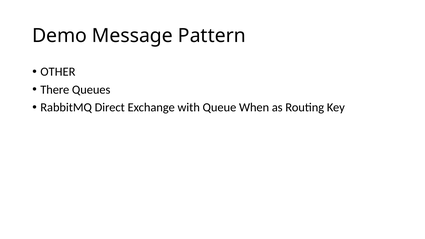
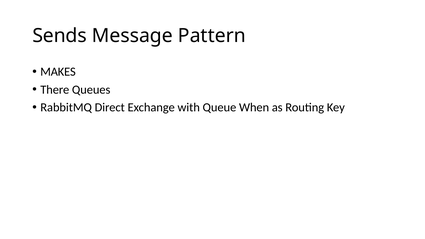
Demo: Demo -> Sends
OTHER: OTHER -> MAKES
